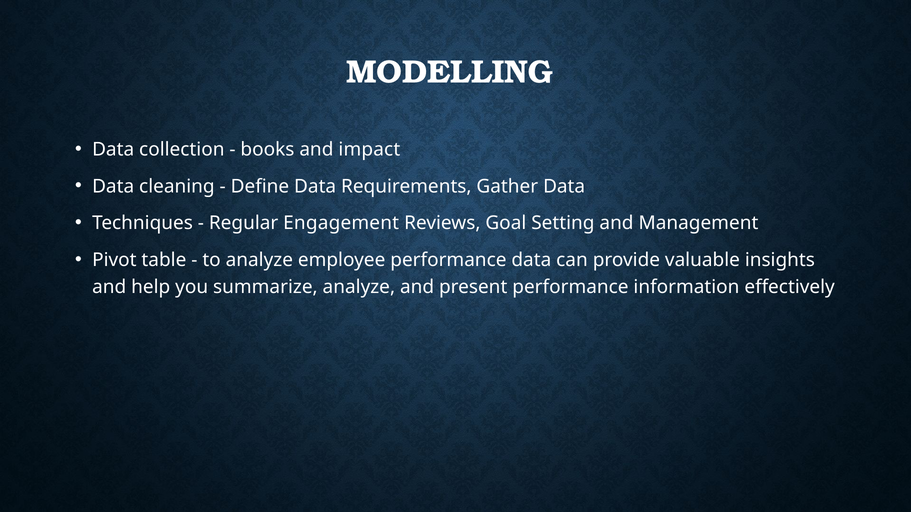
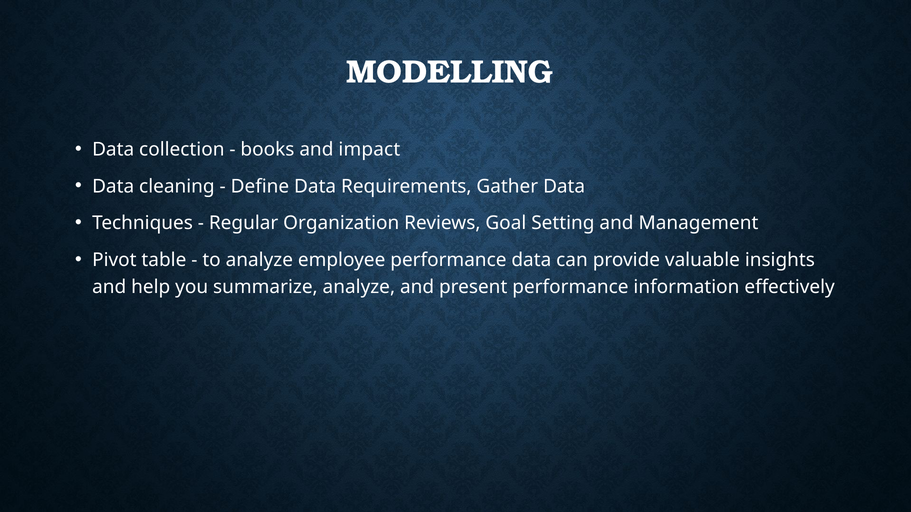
Engagement: Engagement -> Organization
